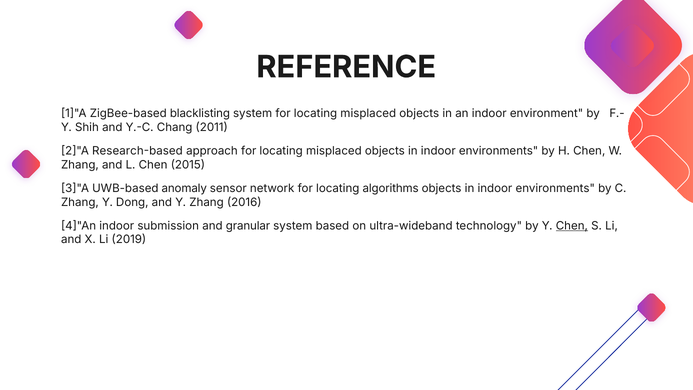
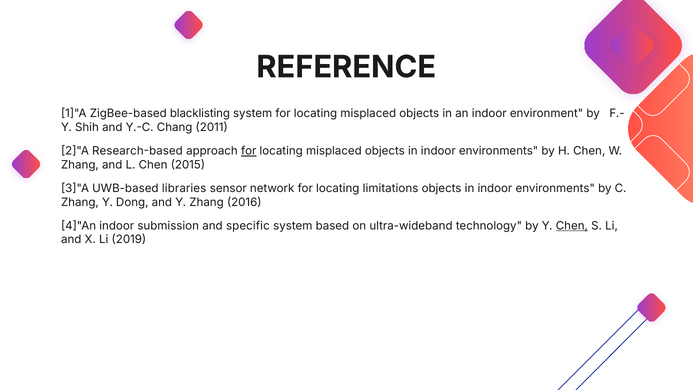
for at (249, 151) underline: none -> present
anomaly: anomaly -> libraries
algorithms: algorithms -> limitations
granular: granular -> specific
